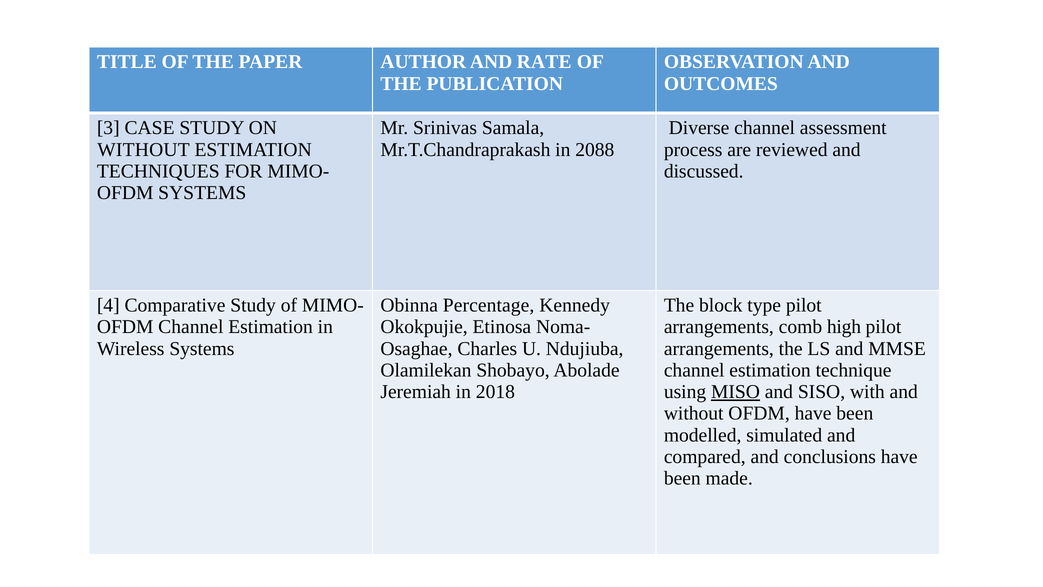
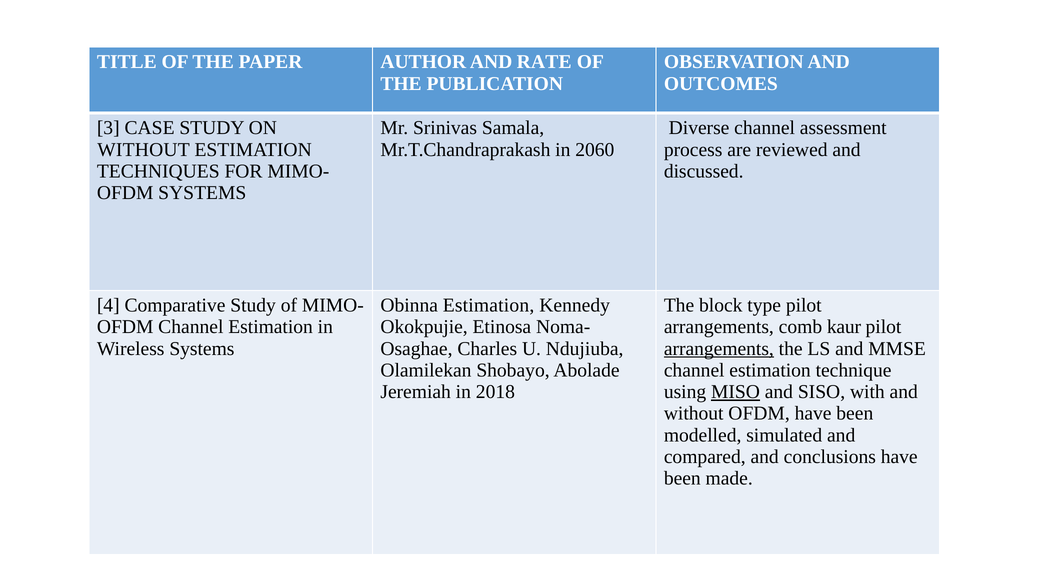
2088: 2088 -> 2060
Obinna Percentage: Percentage -> Estimation
high: high -> kaur
arrangements at (719, 348) underline: none -> present
